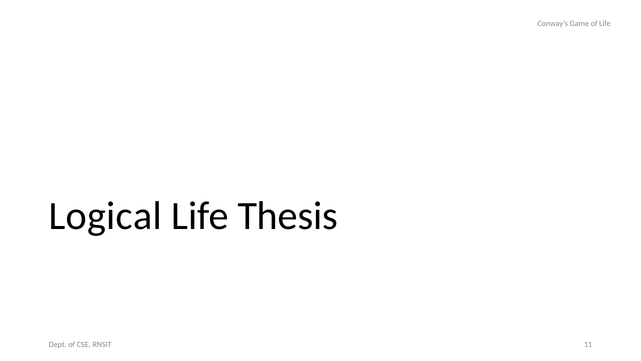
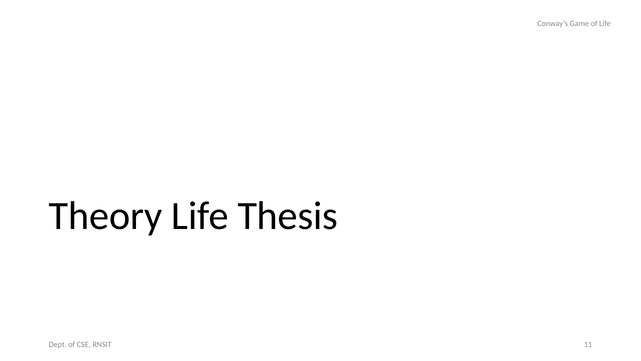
Logical: Logical -> Theory
